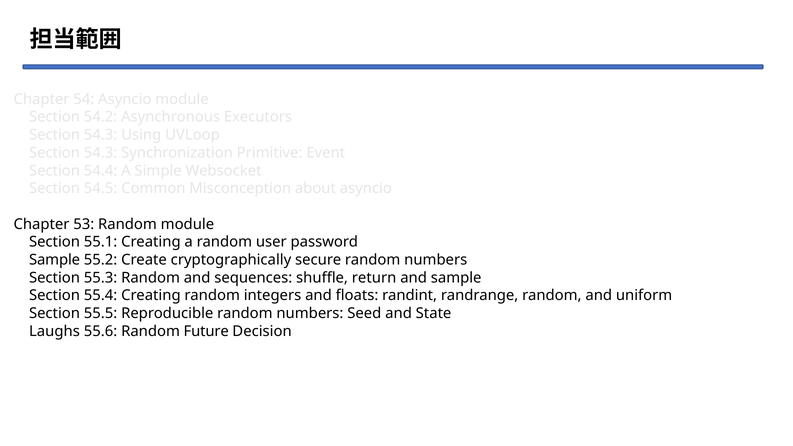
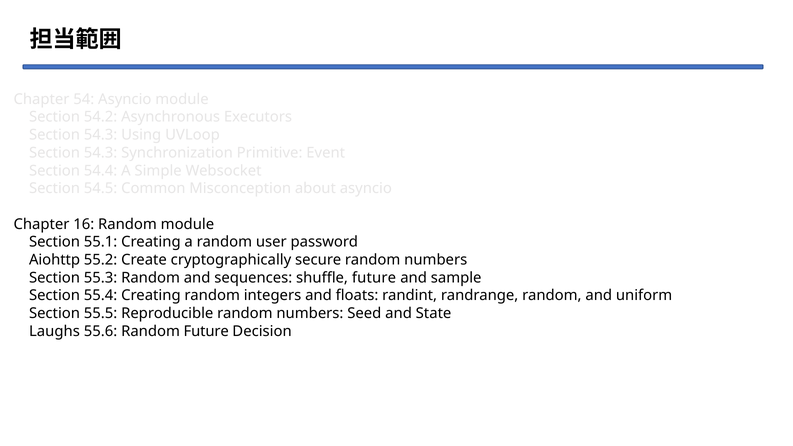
53: 53 -> 16
Sample at (55, 260): Sample -> Aiohttp
shuffle return: return -> future
